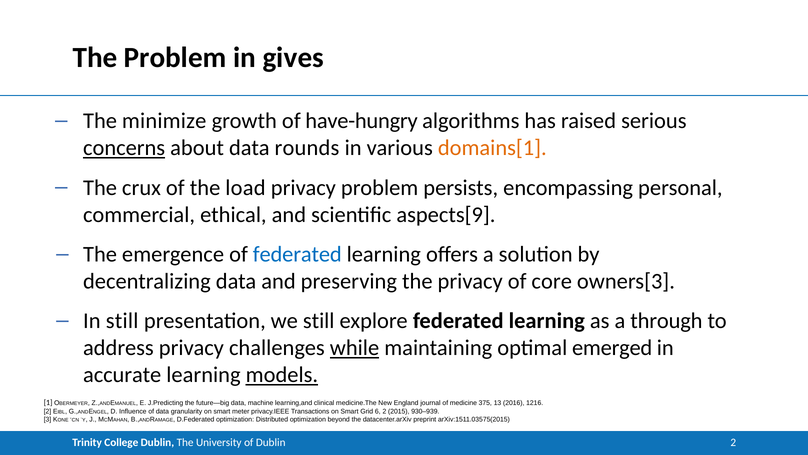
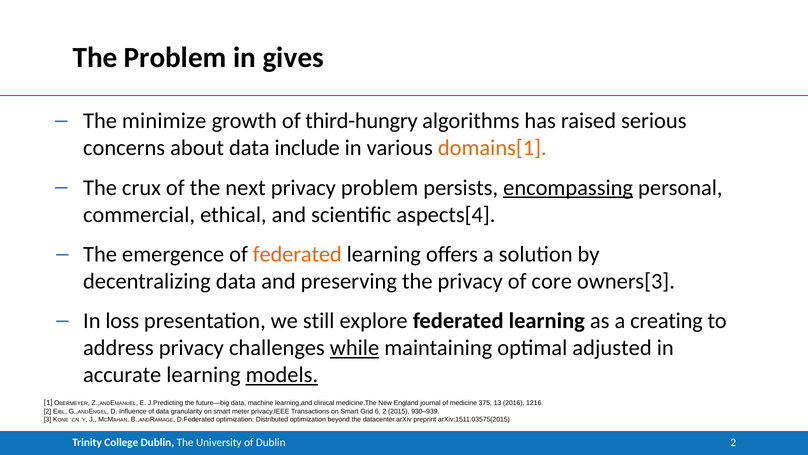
have-hungry: have-hungry -> third-hungry
concerns underline: present -> none
rounds: rounds -> include
load: load -> next
encompassing underline: none -> present
aspects[9: aspects[9 -> aspects[4
federated at (297, 254) colour: blue -> orange
In still: still -> loss
through: through -> creating
emerged: emerged -> adjusted
